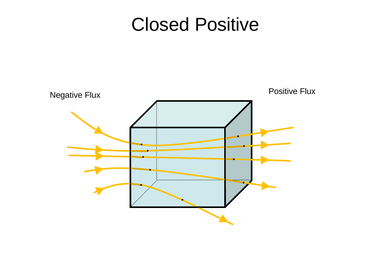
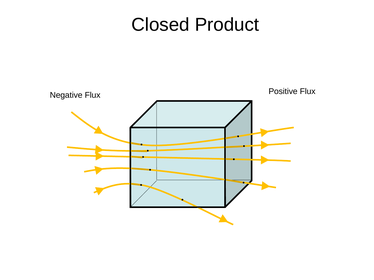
Closed Positive: Positive -> Product
